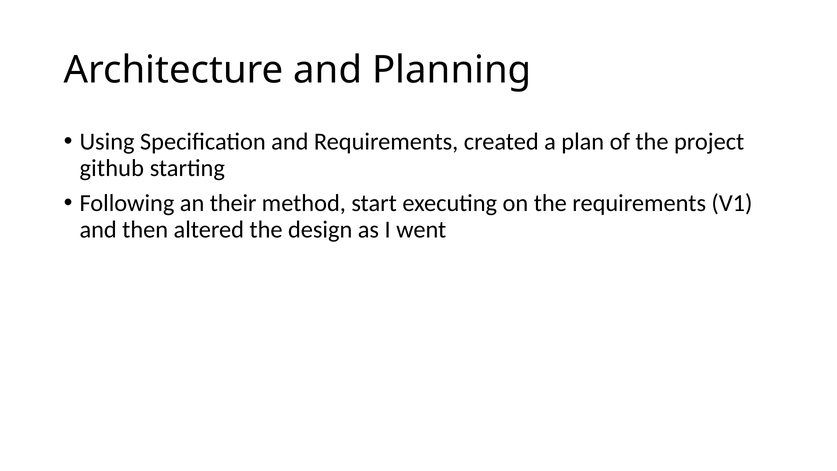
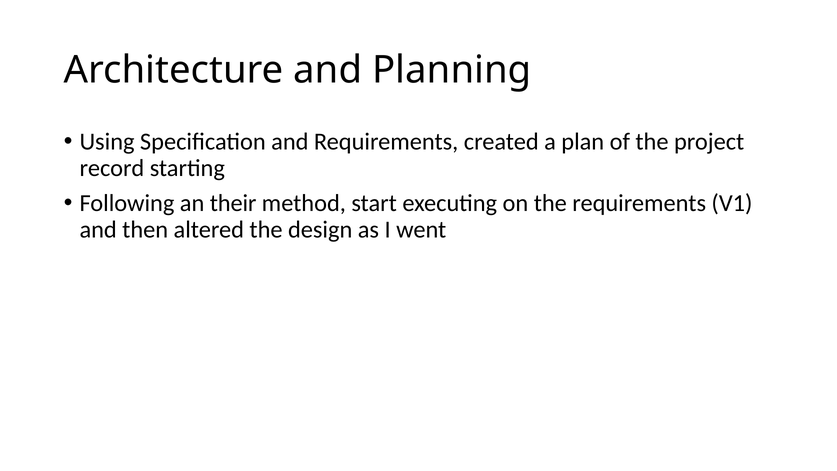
github: github -> record
